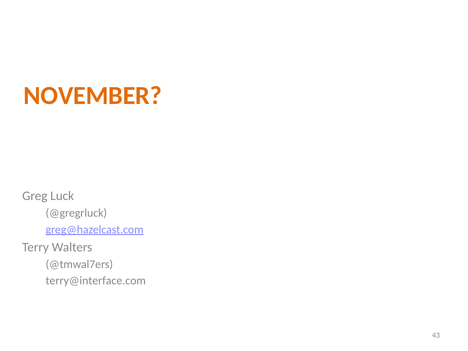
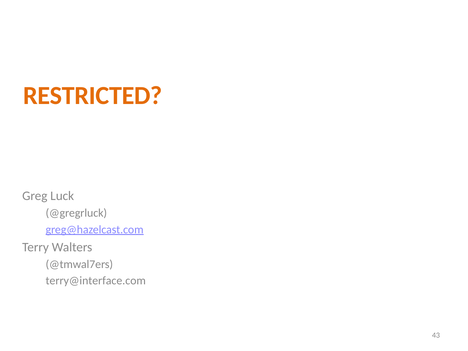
NOVEMBER: NOVEMBER -> RESTRICTED
